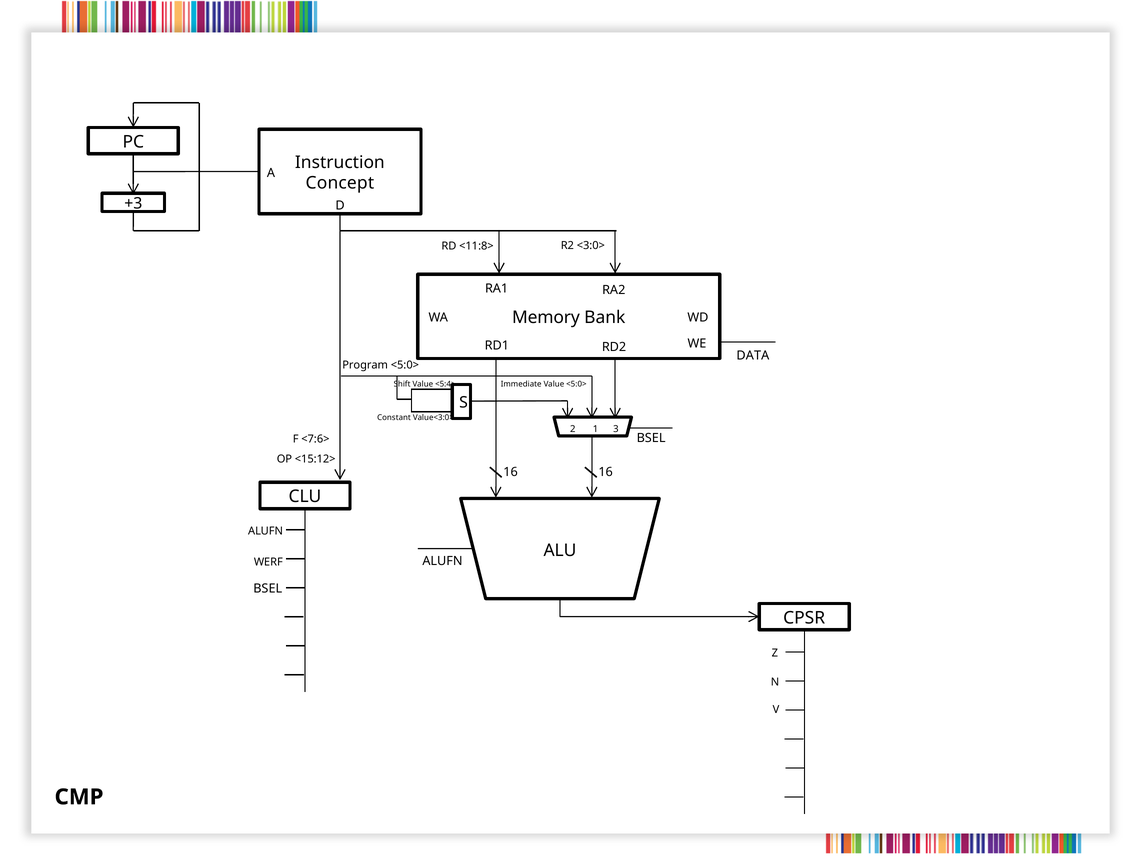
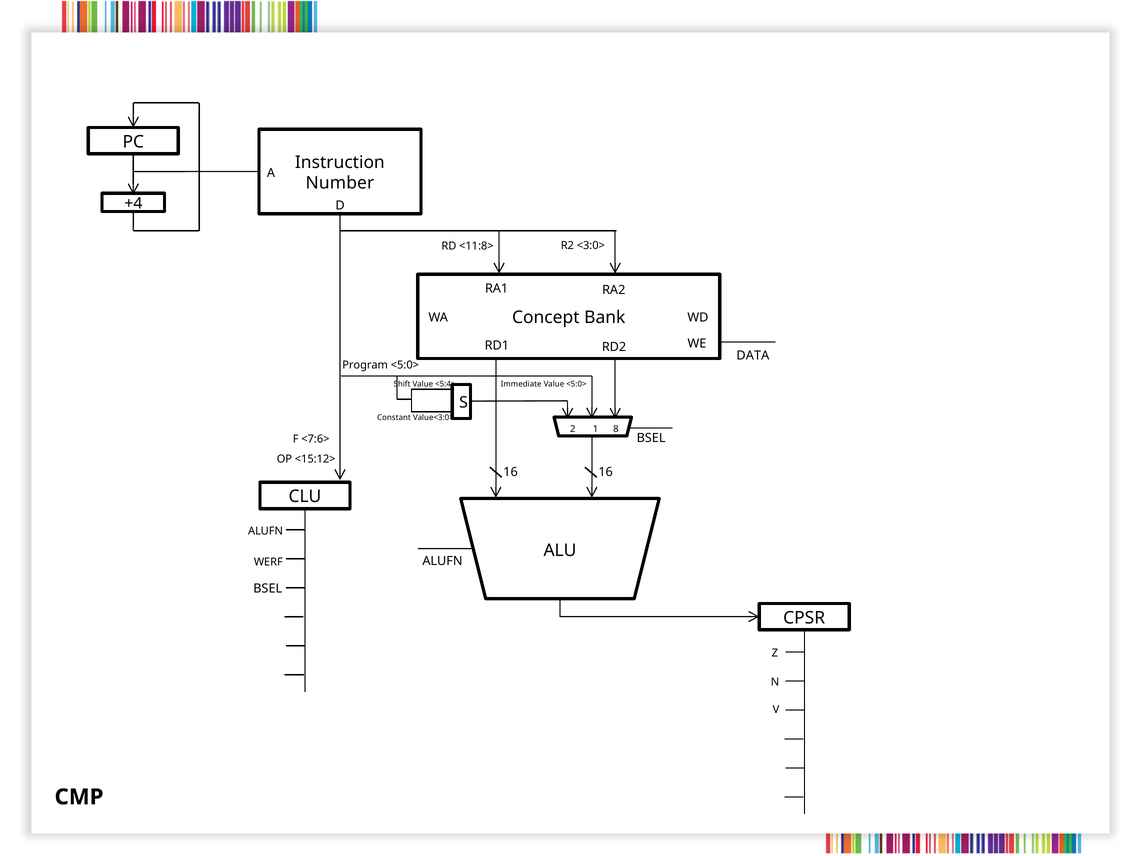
Concept: Concept -> Number
+3: +3 -> +4
Memory: Memory -> Concept
3: 3 -> 8
